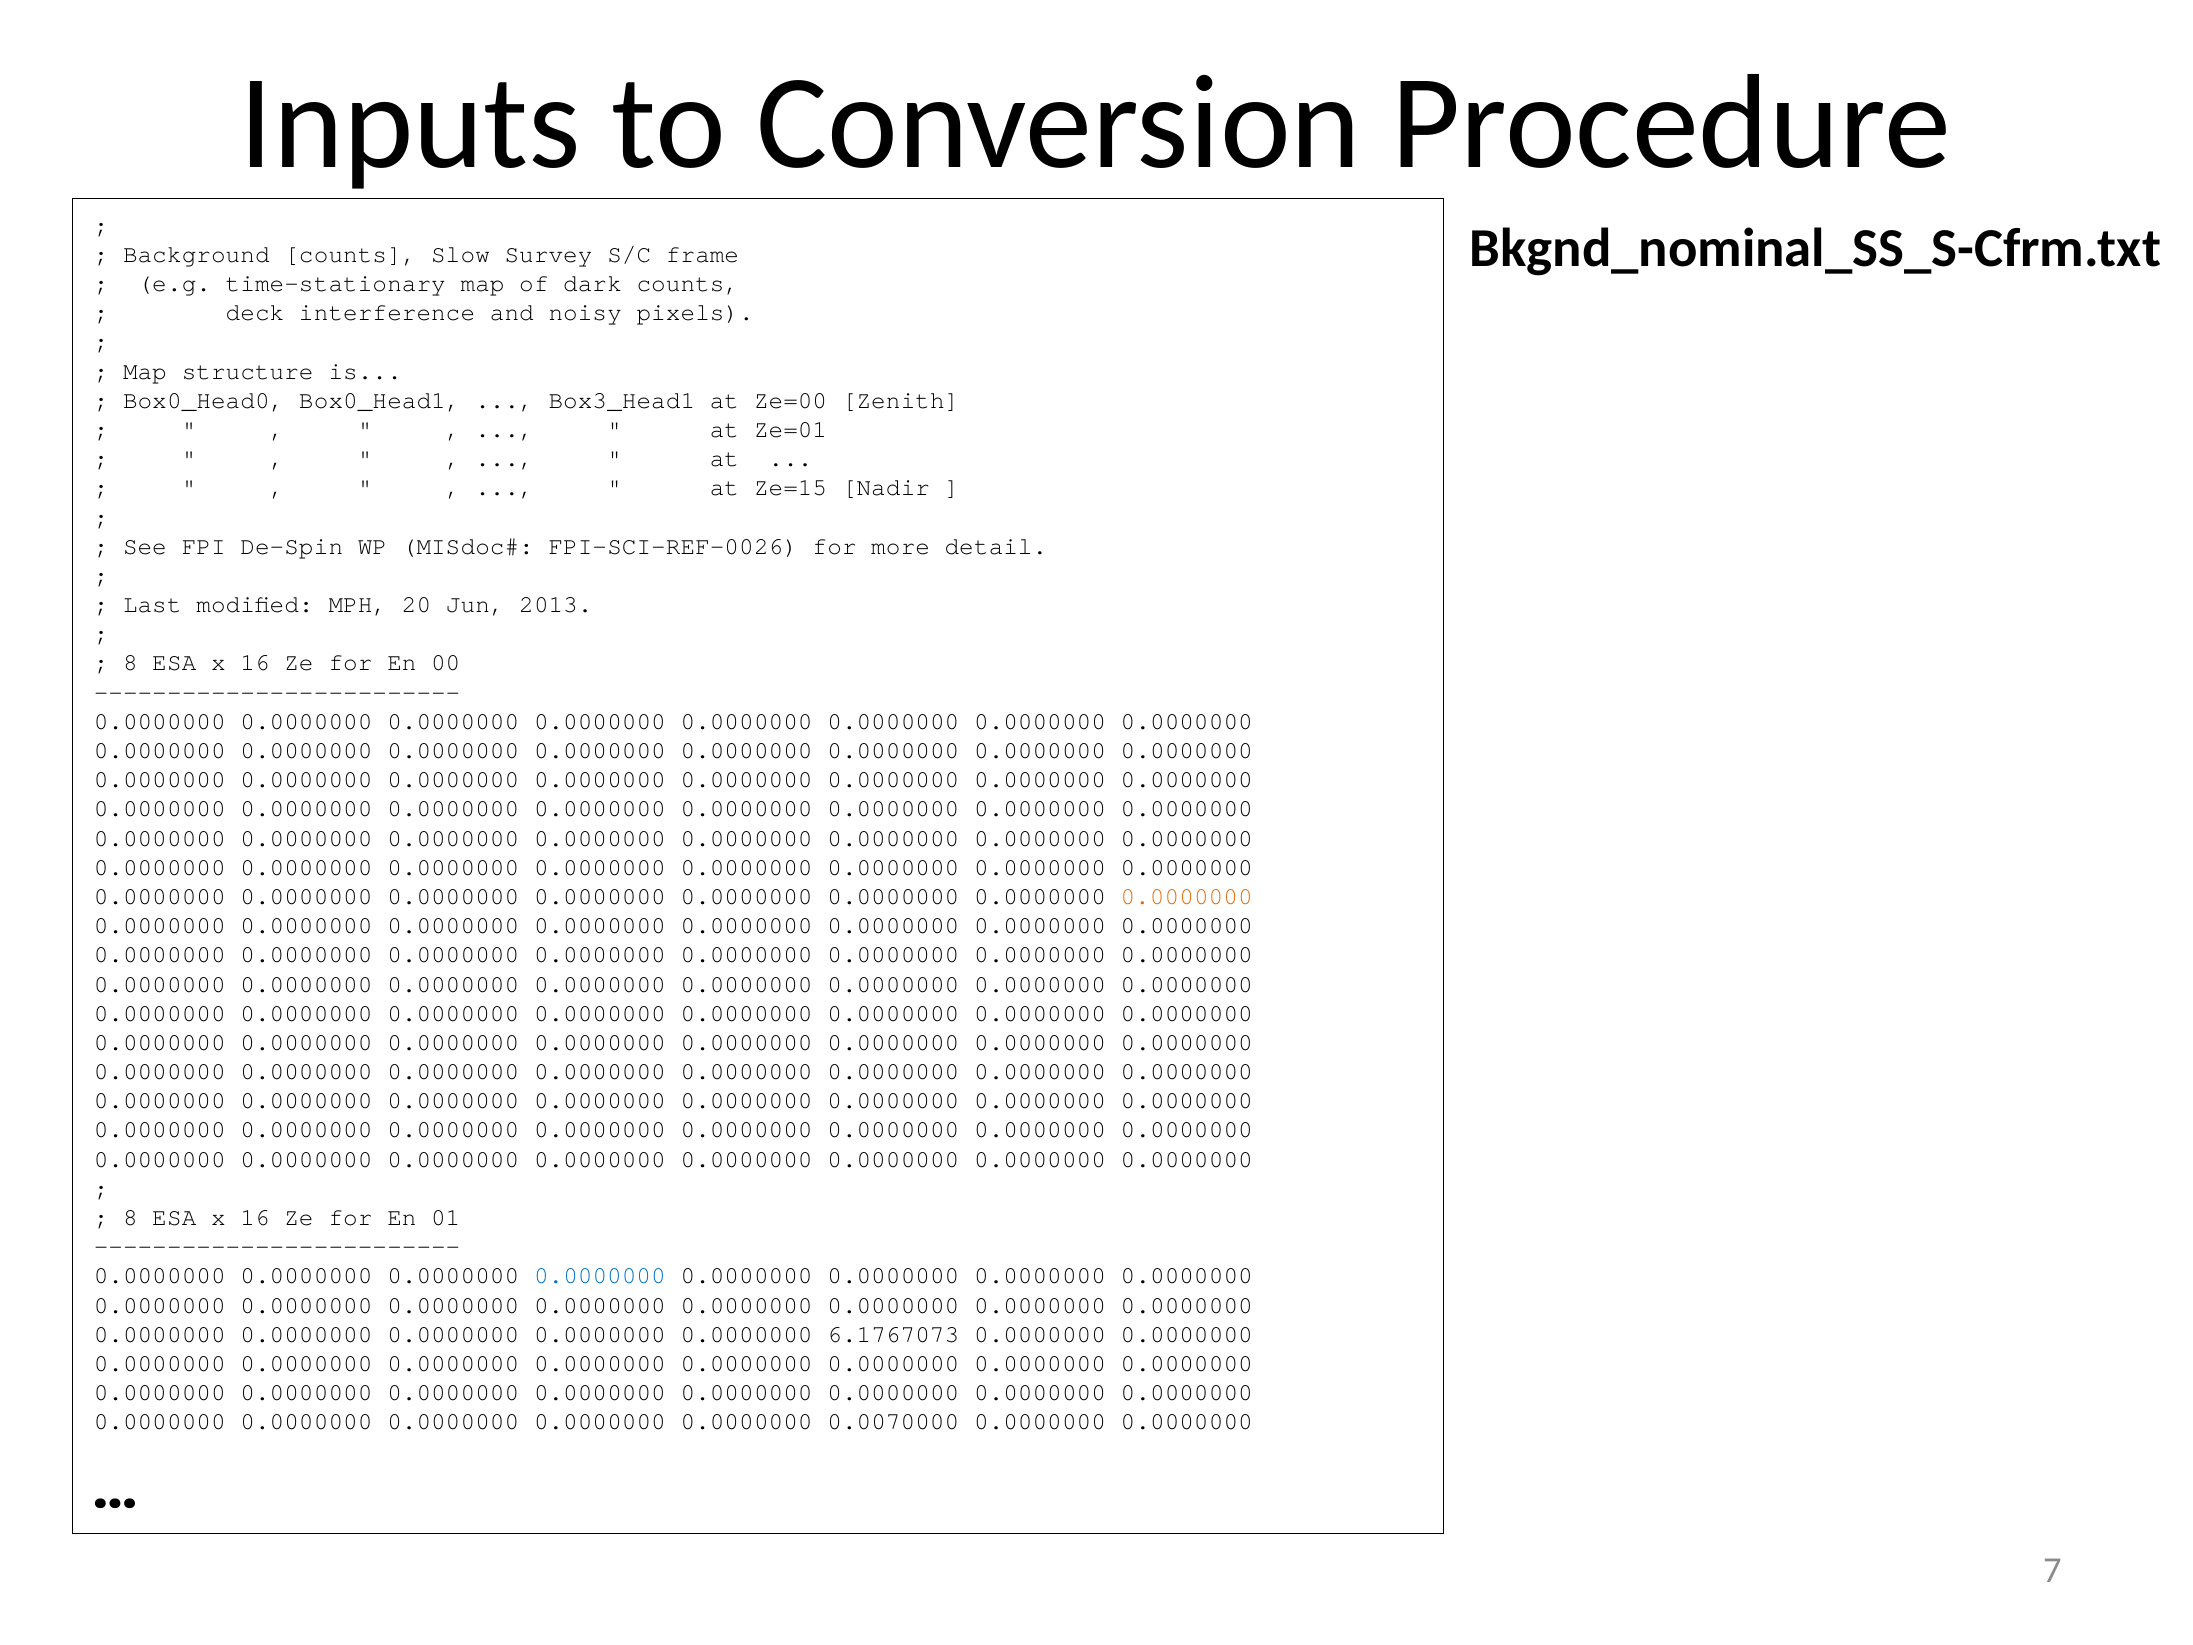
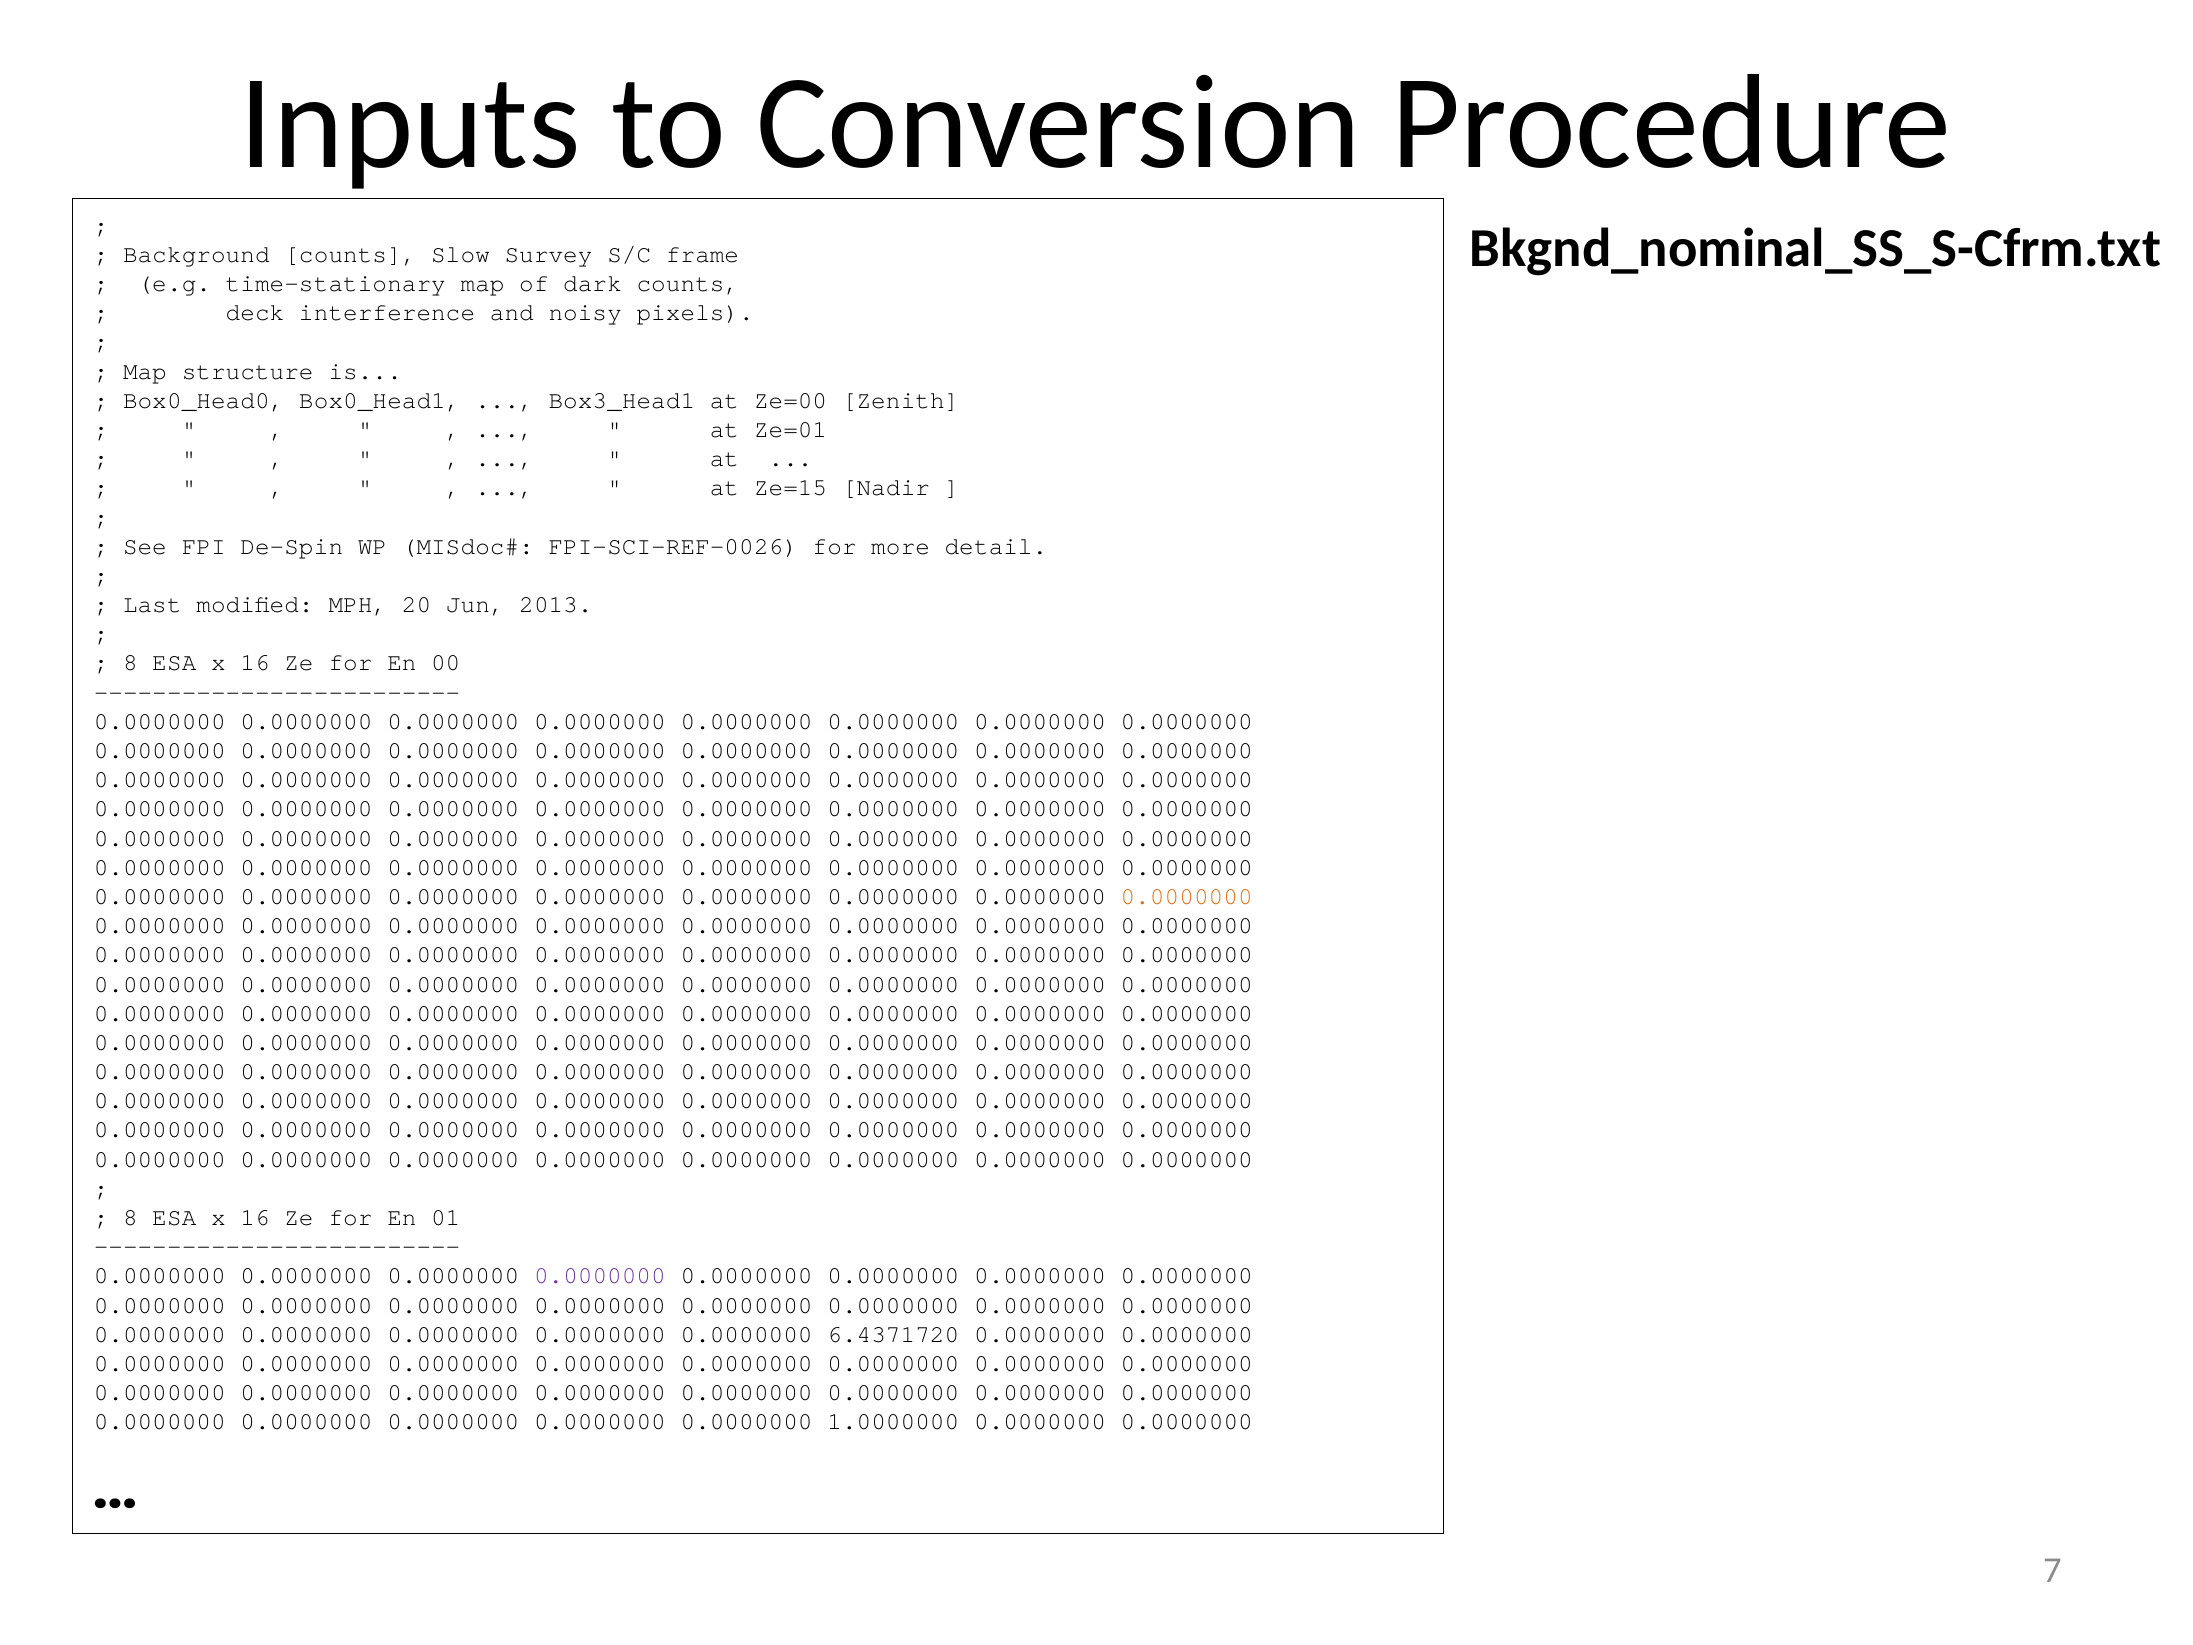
0.0000000 at (600, 1276) colour: blue -> purple
6.1767073: 6.1767073 -> 6.4371720
0.0070000: 0.0070000 -> 1.0000000
